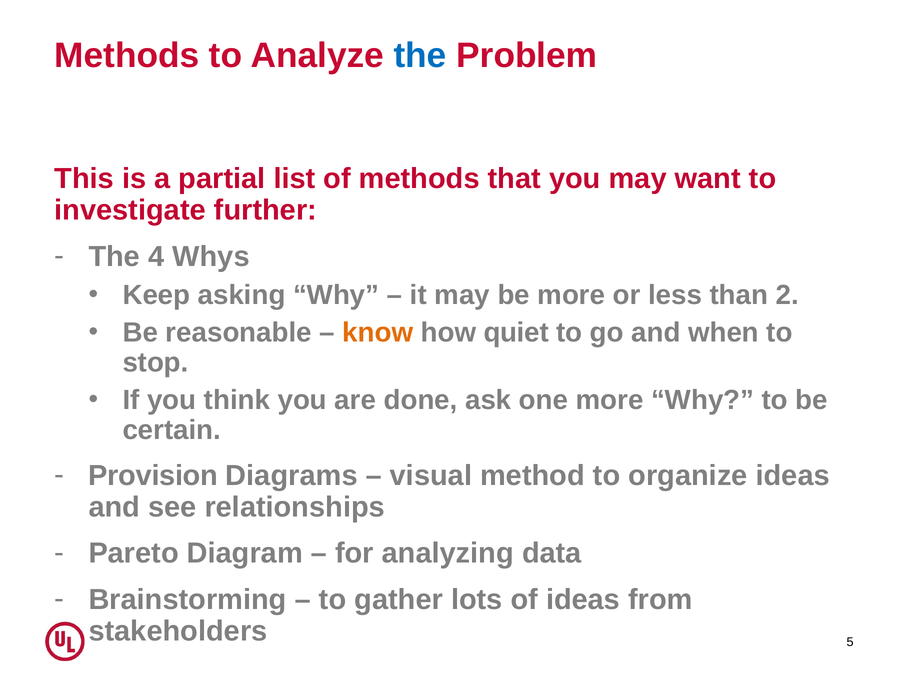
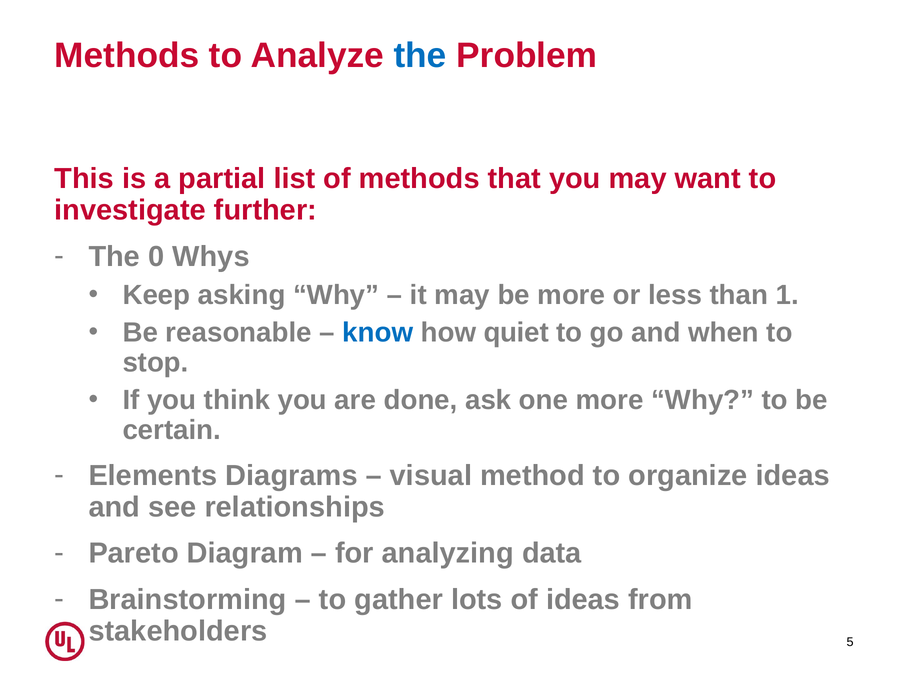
4: 4 -> 0
2: 2 -> 1
know colour: orange -> blue
Provision: Provision -> Elements
